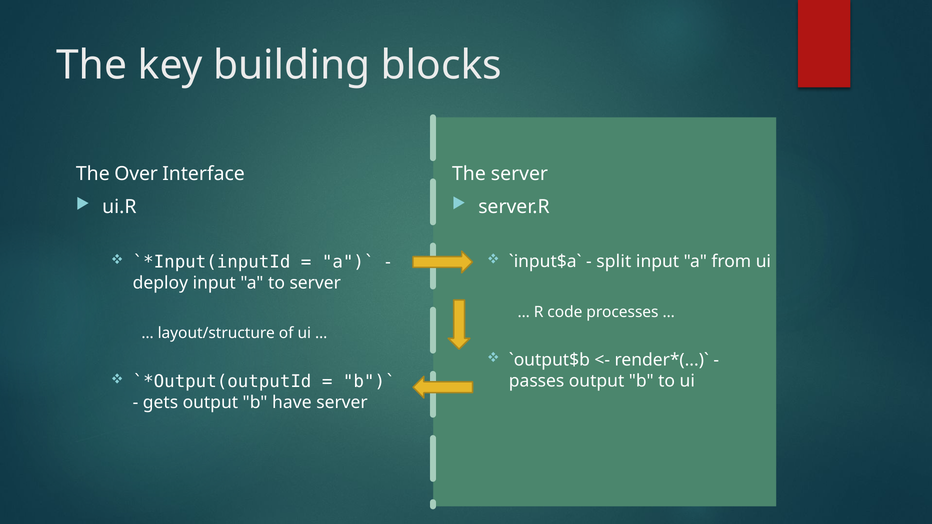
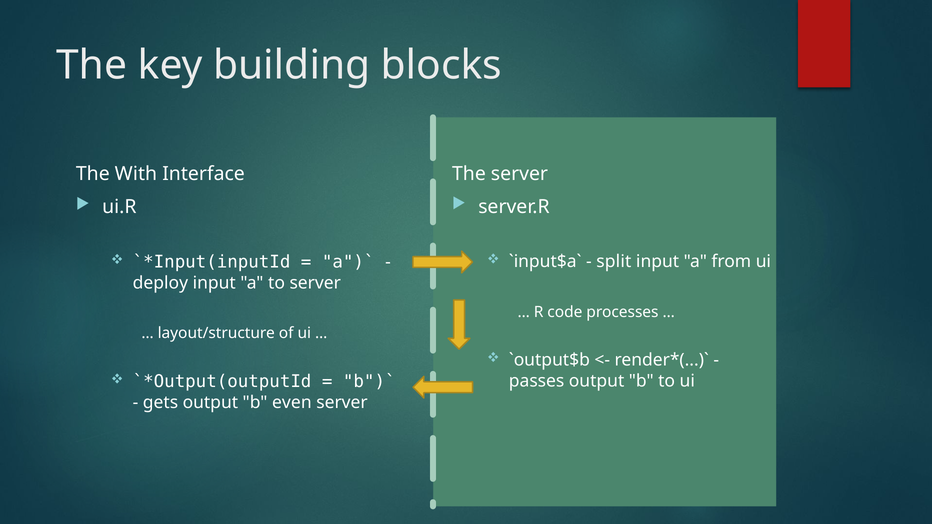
Over: Over -> With
have: have -> even
